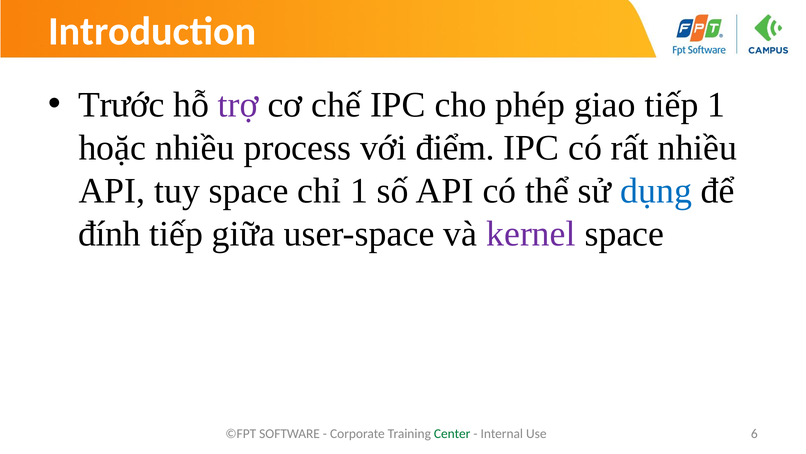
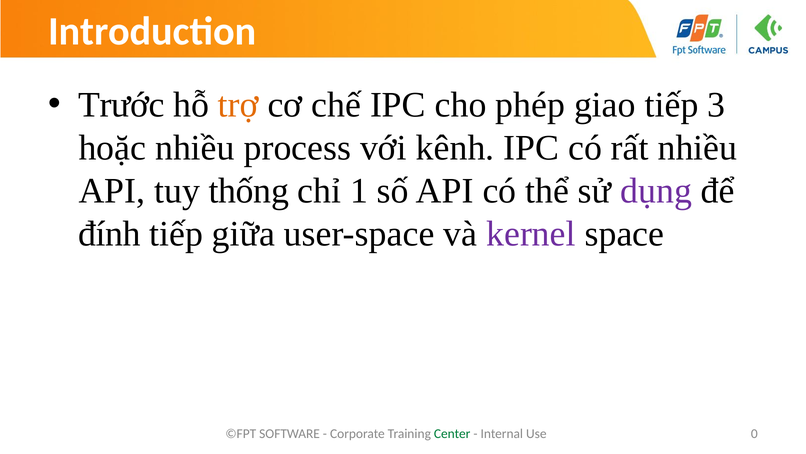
trợ colour: purple -> orange
tiếp 1: 1 -> 3
điểm: điểm -> kênh
tuy space: space -> thống
dụng colour: blue -> purple
6: 6 -> 0
